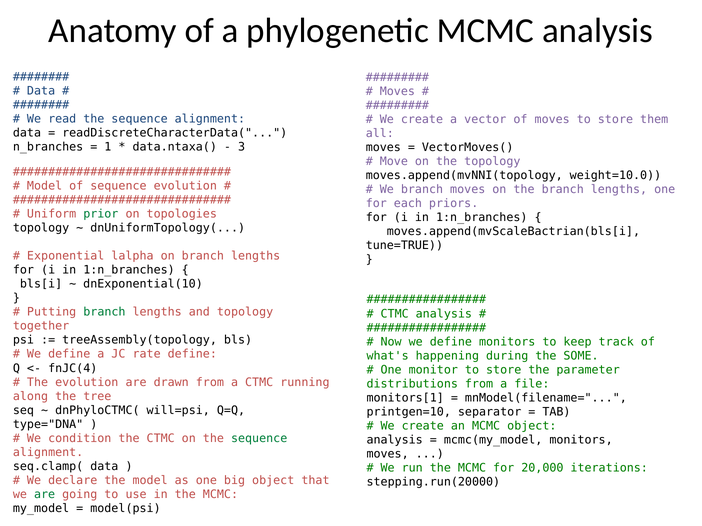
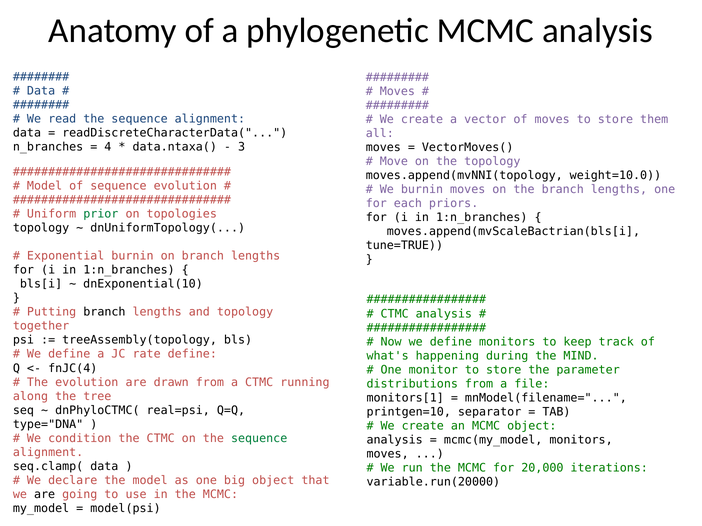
1: 1 -> 4
We branch: branch -> burnin
Exponential lalpha: lalpha -> burnin
branch at (104, 312) colour: green -> black
SOME: SOME -> MIND
will=psi: will=psi -> real=psi
stepping.run(20000: stepping.run(20000 -> variable.run(20000
are at (45, 495) colour: green -> black
